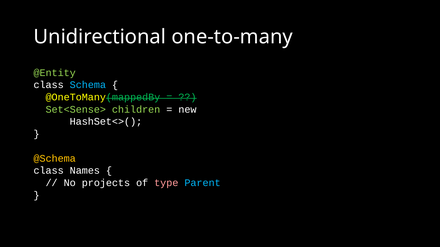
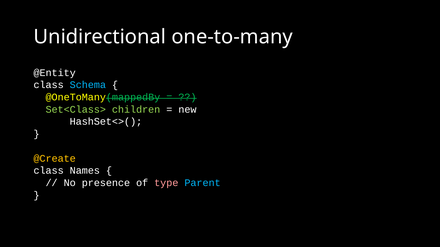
@Entity colour: light green -> white
Set<Sense>: Set<Sense> -> Set<Class>
@Schema: @Schema -> @Create
projects: projects -> presence
